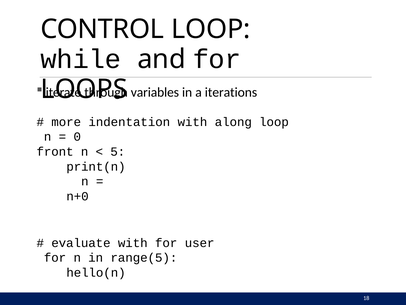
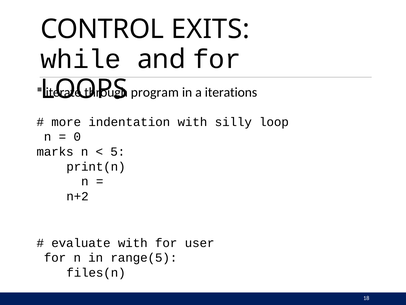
CONTROL LOOP: LOOP -> EXITS
variables: variables -> program
along: along -> silly
front: front -> marks
n+0: n+0 -> n+2
hello(n: hello(n -> files(n
